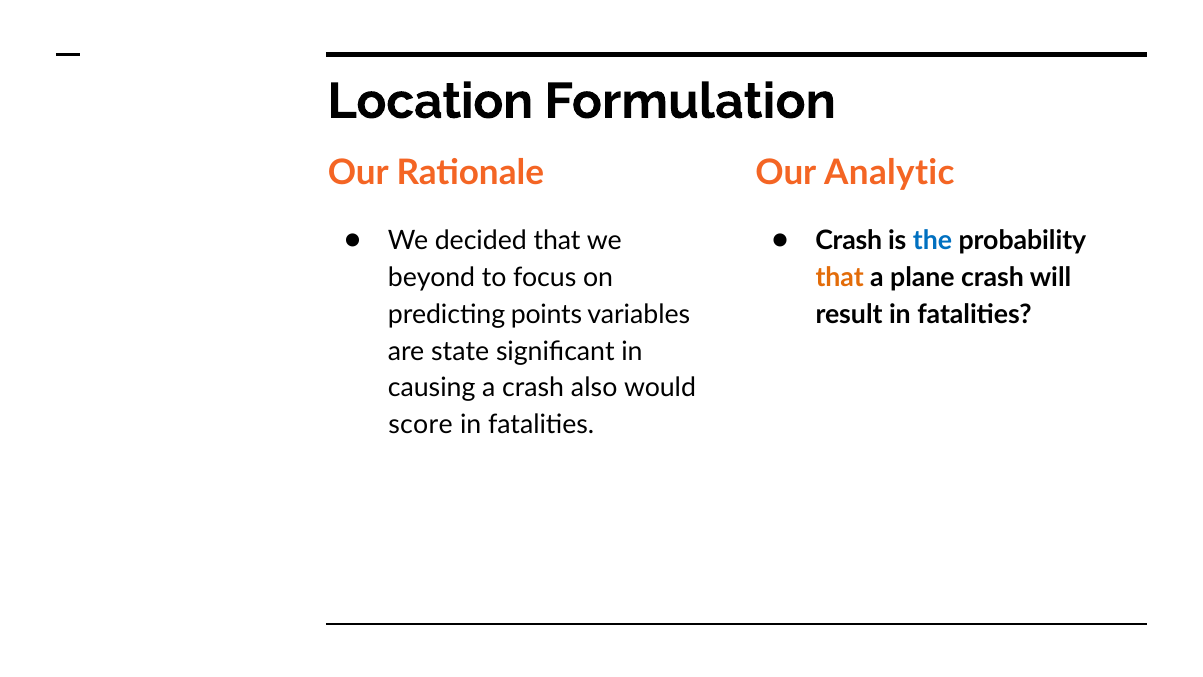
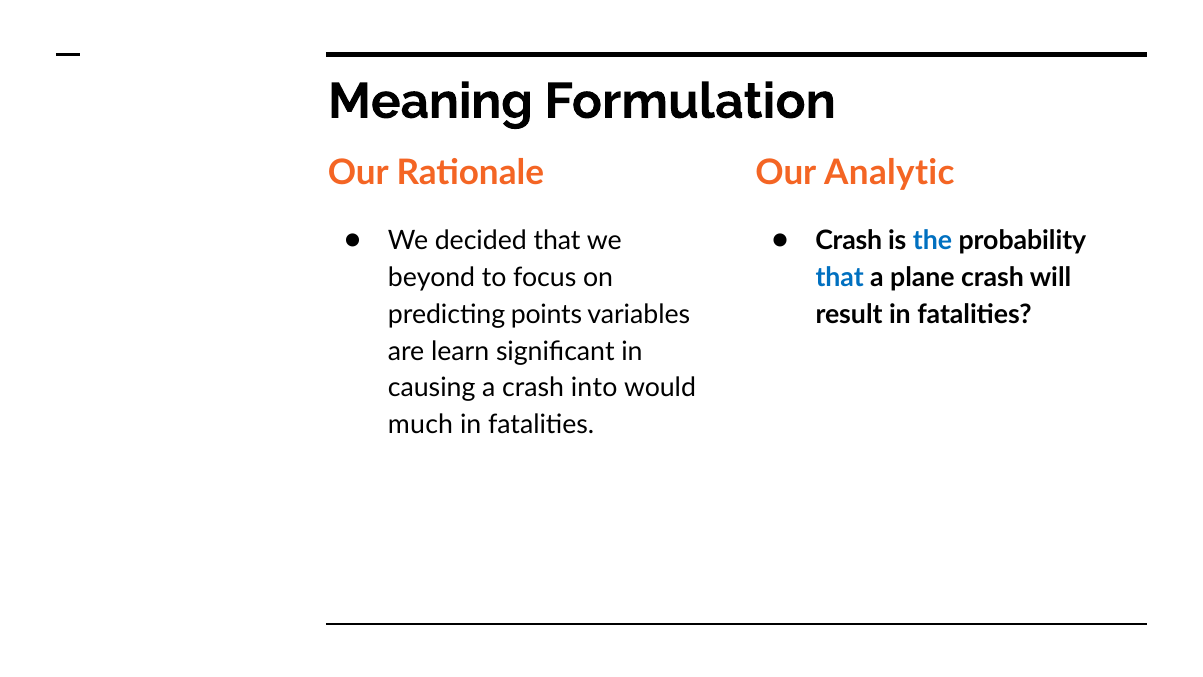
Location: Location -> Meaning
that at (840, 277) colour: orange -> blue
state: state -> learn
also: also -> into
score: score -> much
